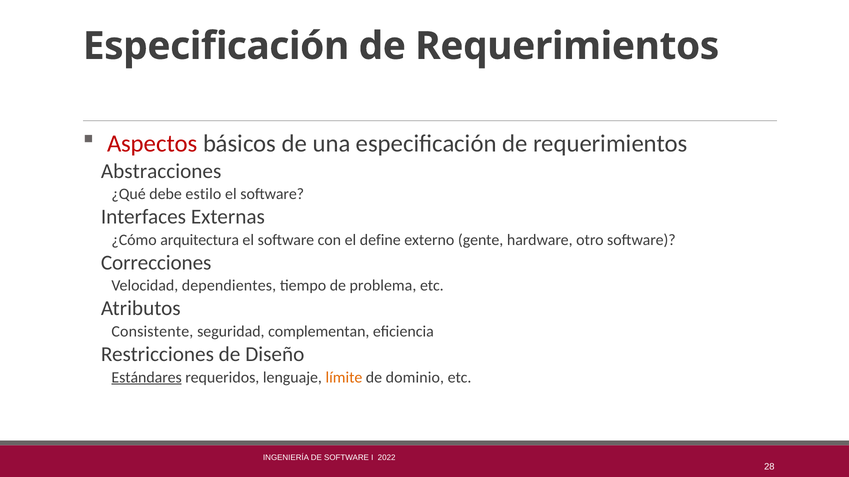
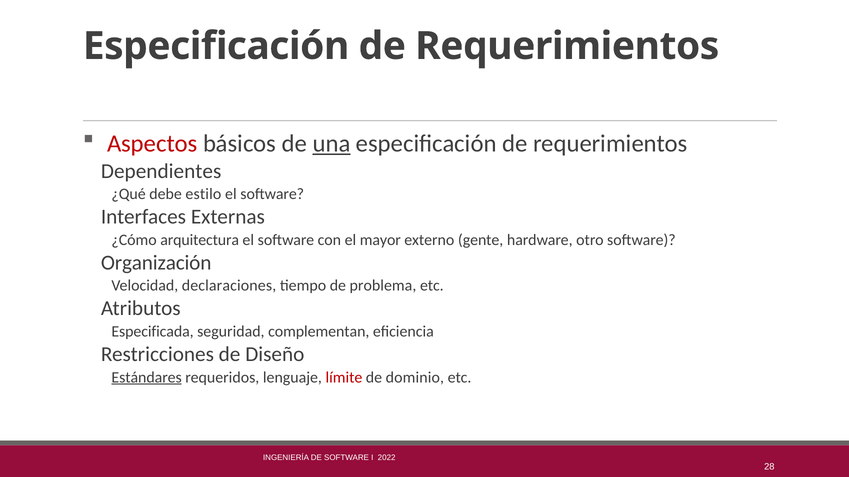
una underline: none -> present
Abstracciones: Abstracciones -> Dependientes
define: define -> mayor
Correcciones: Correcciones -> Organización
dependientes: dependientes -> declaraciones
Consistente: Consistente -> Especificada
límite colour: orange -> red
